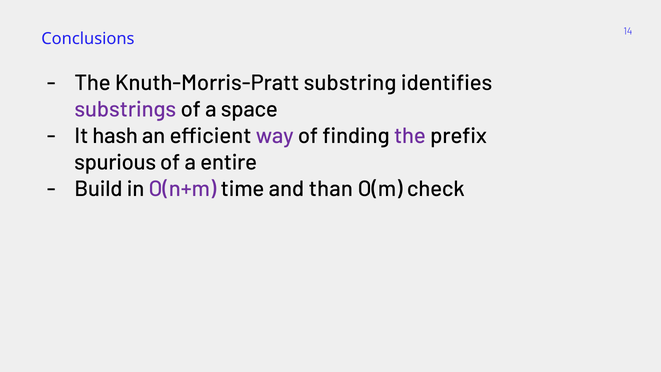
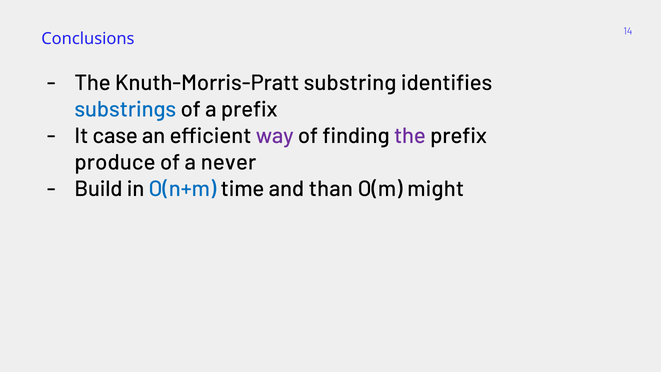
substrings colour: purple -> blue
a space: space -> prefix
hash: hash -> case
spurious: spurious -> produce
entire: entire -> never
O(n+m colour: purple -> blue
check: check -> might
